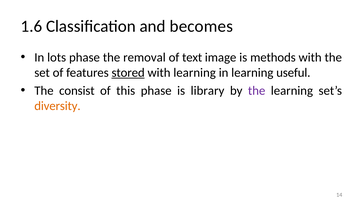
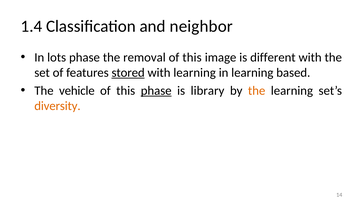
1.6: 1.6 -> 1.4
becomes: becomes -> neighbor
text at (192, 57): text -> this
methods: methods -> different
useful: useful -> based
consist: consist -> vehicle
phase at (156, 91) underline: none -> present
the at (257, 91) colour: purple -> orange
